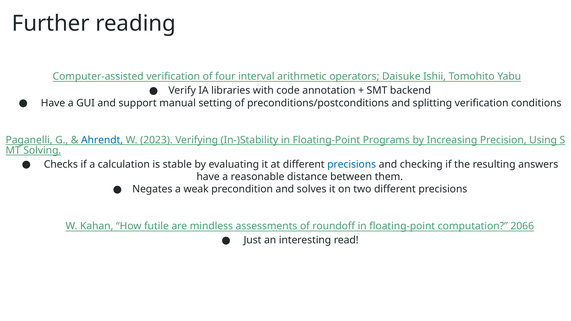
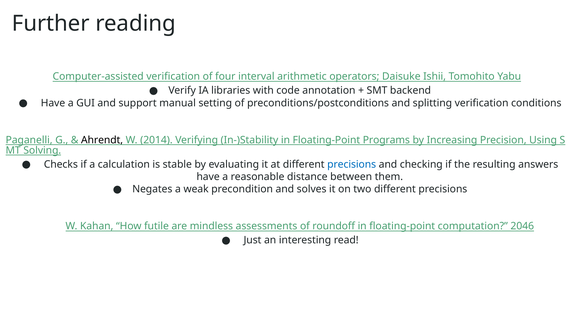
Ahrendt colour: blue -> black
2023: 2023 -> 2014
2066: 2066 -> 2046
